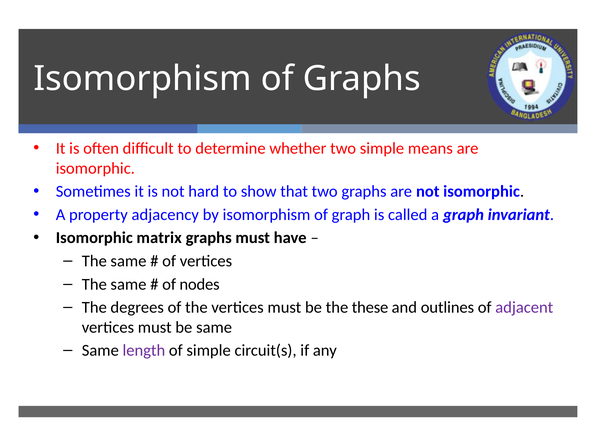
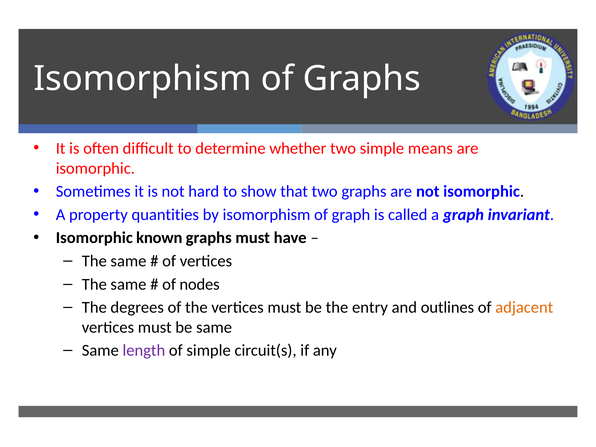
adjacency: adjacency -> quantities
matrix: matrix -> known
these: these -> entry
adjacent colour: purple -> orange
